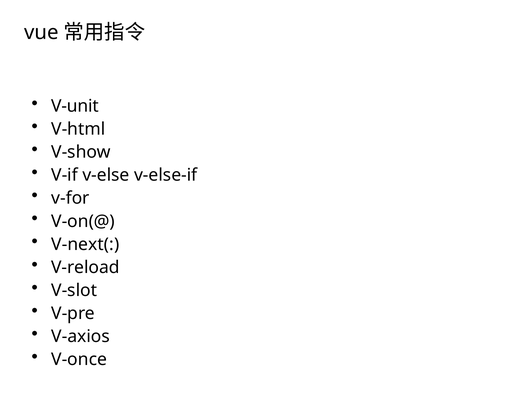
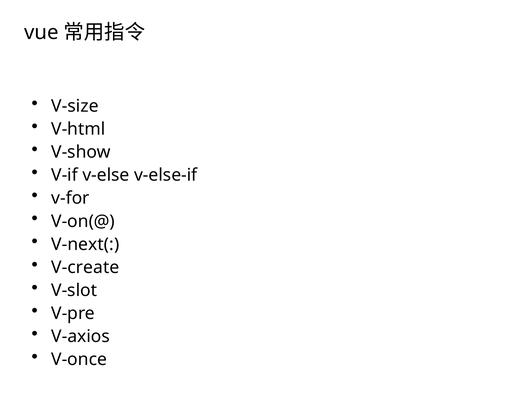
V-unit: V-unit -> V-size
V-reload: V-reload -> V-create
